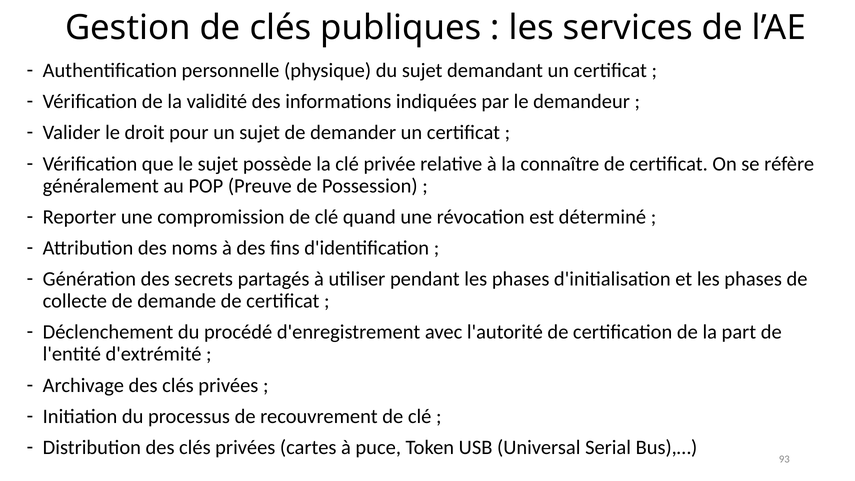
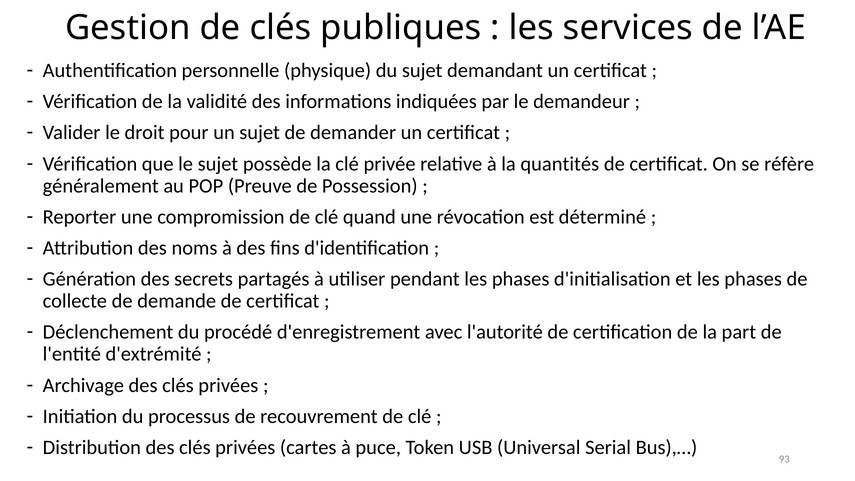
connaître: connaître -> quantités
